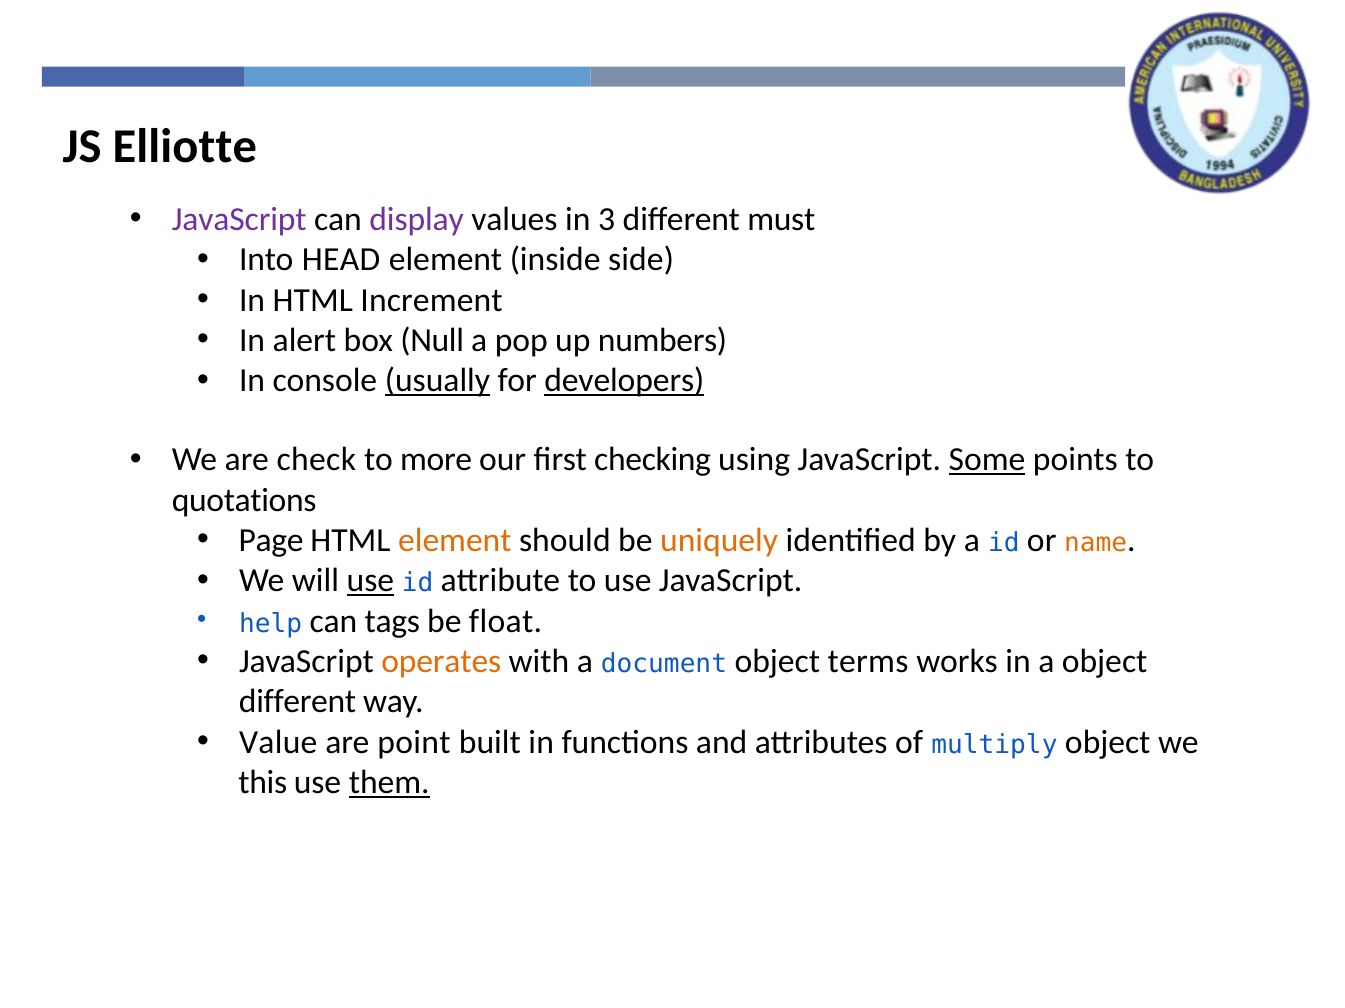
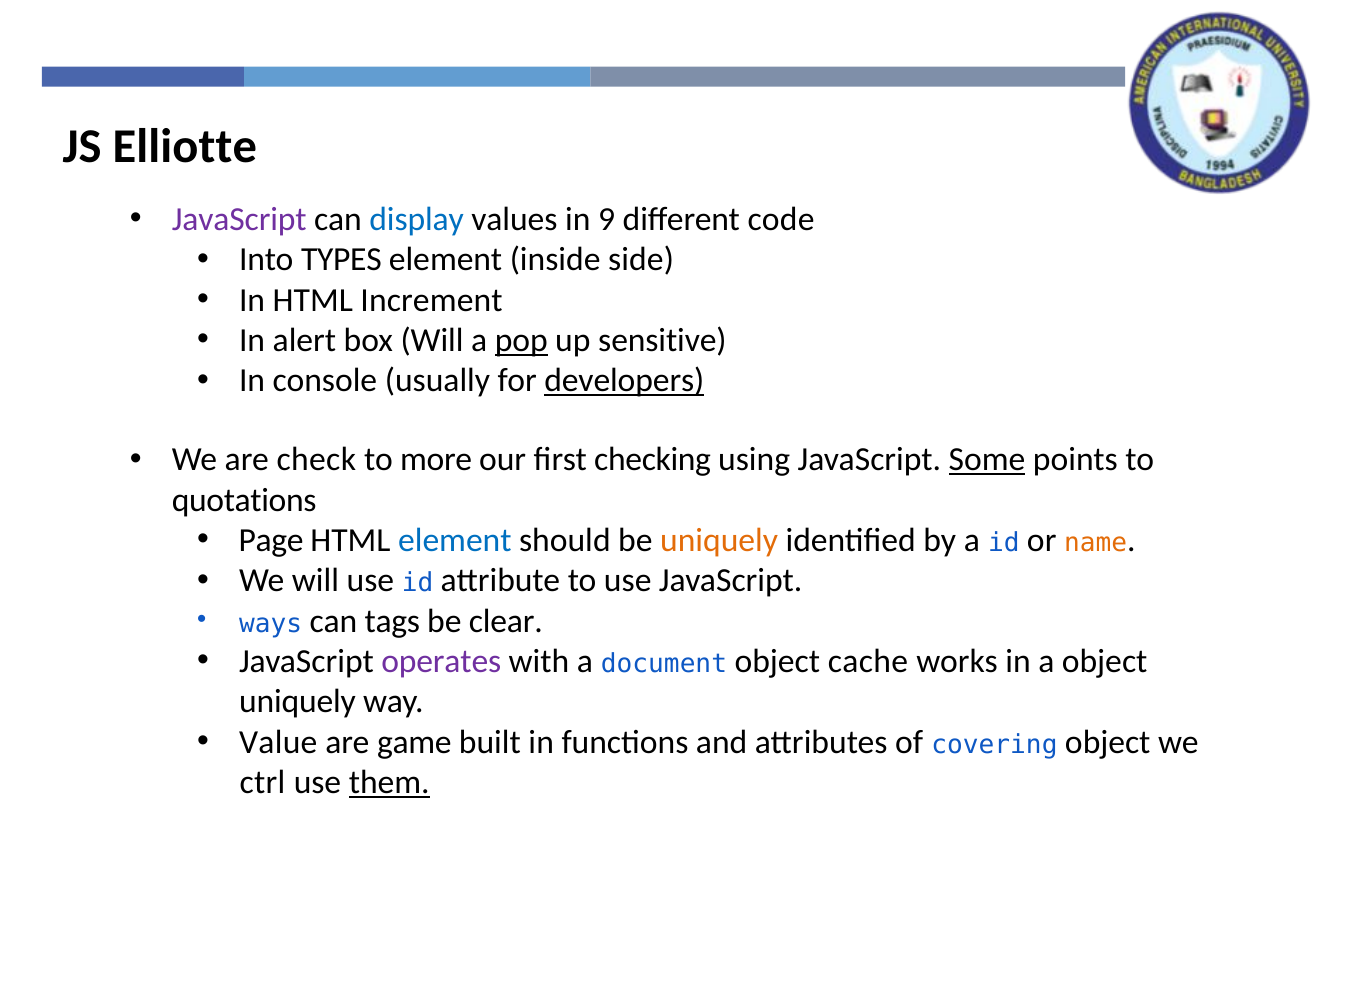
display colour: purple -> blue
3: 3 -> 9
must: must -> code
HEAD: HEAD -> TYPES
box Null: Null -> Will
pop underline: none -> present
numbers: numbers -> sensitive
usually underline: present -> none
element at (455, 541) colour: orange -> blue
use at (370, 581) underline: present -> none
help: help -> ways
float: float -> clear
operates colour: orange -> purple
terms: terms -> cache
different at (298, 702): different -> uniquely
point: point -> game
multiply: multiply -> covering
this: this -> ctrl
